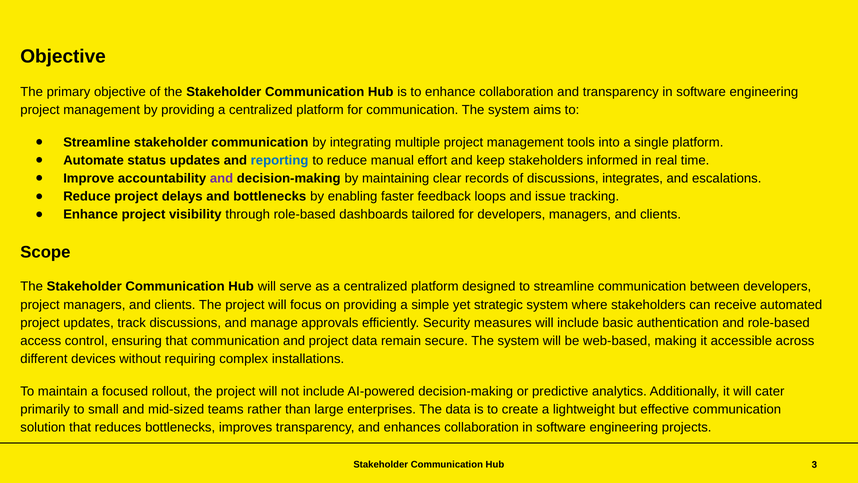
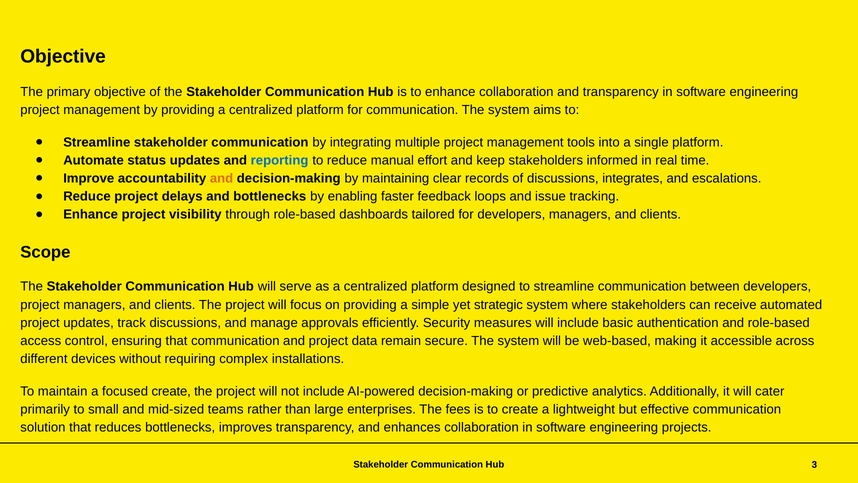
and at (222, 178) colour: purple -> orange
focused rollout: rollout -> create
The data: data -> fees
